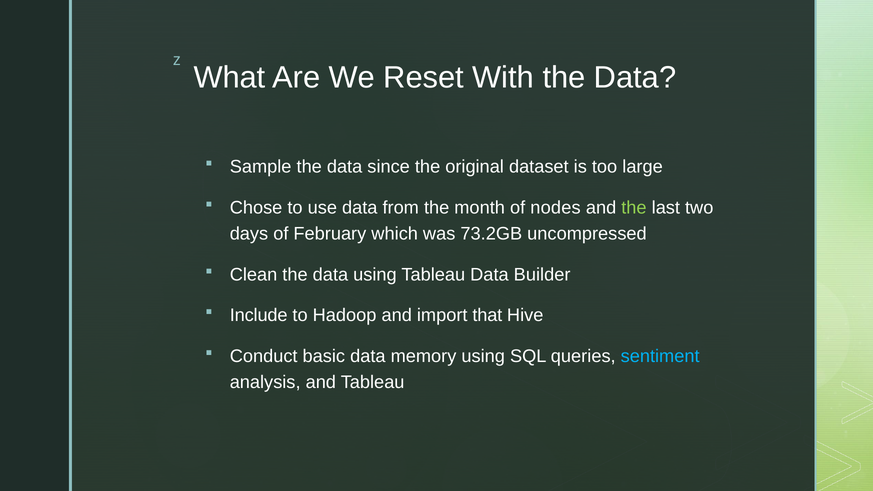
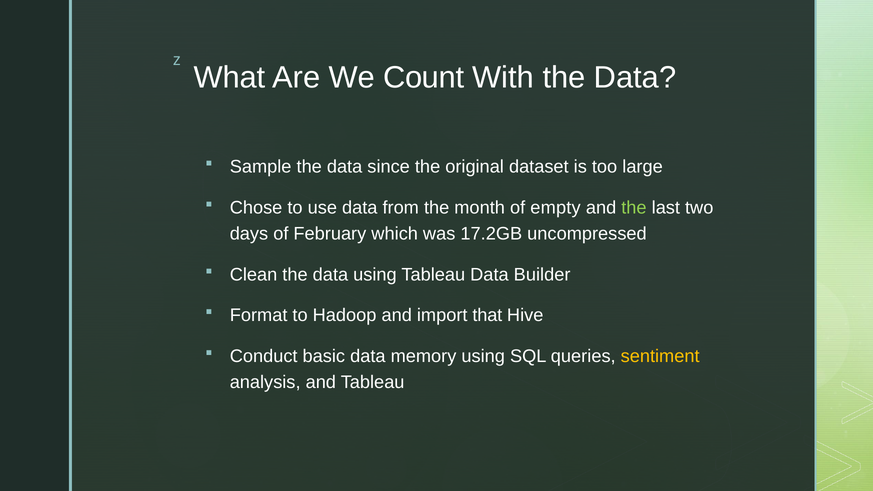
Reset: Reset -> Count
nodes: nodes -> empty
73.2GB: 73.2GB -> 17.2GB
Include: Include -> Format
sentiment colour: light blue -> yellow
